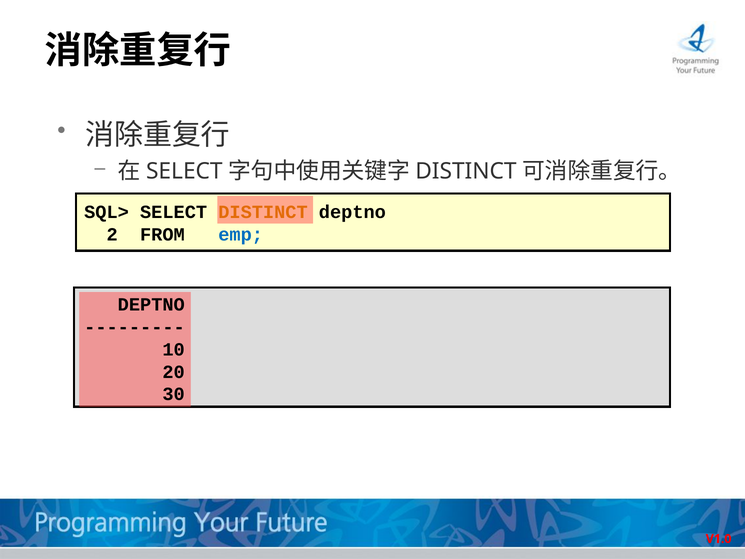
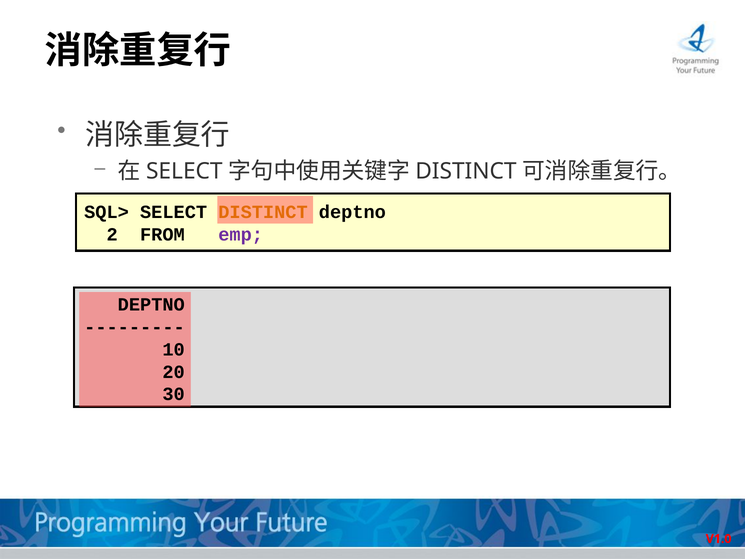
emp colour: blue -> purple
